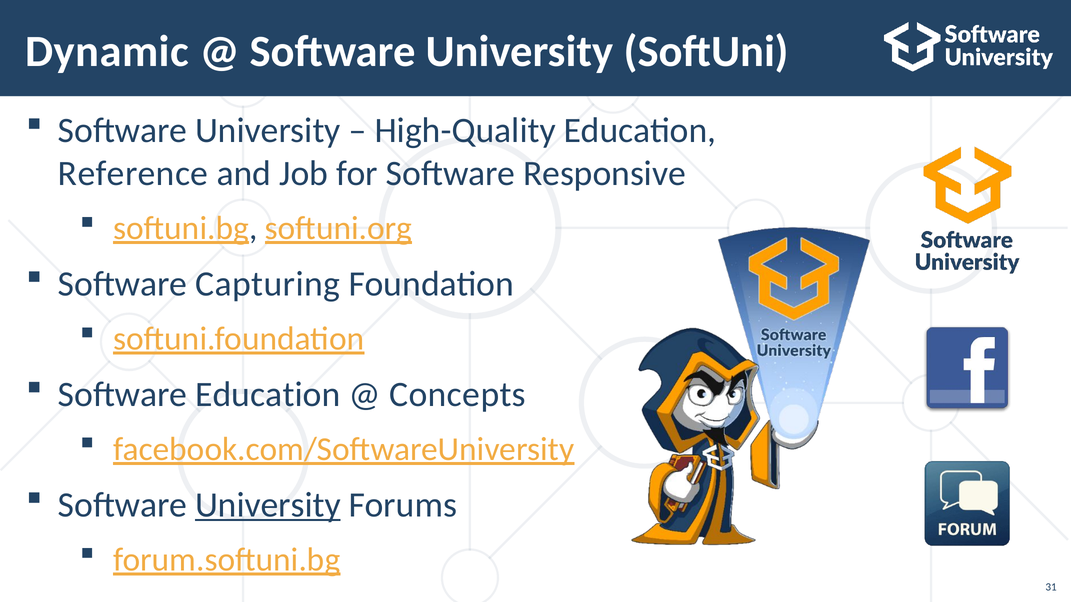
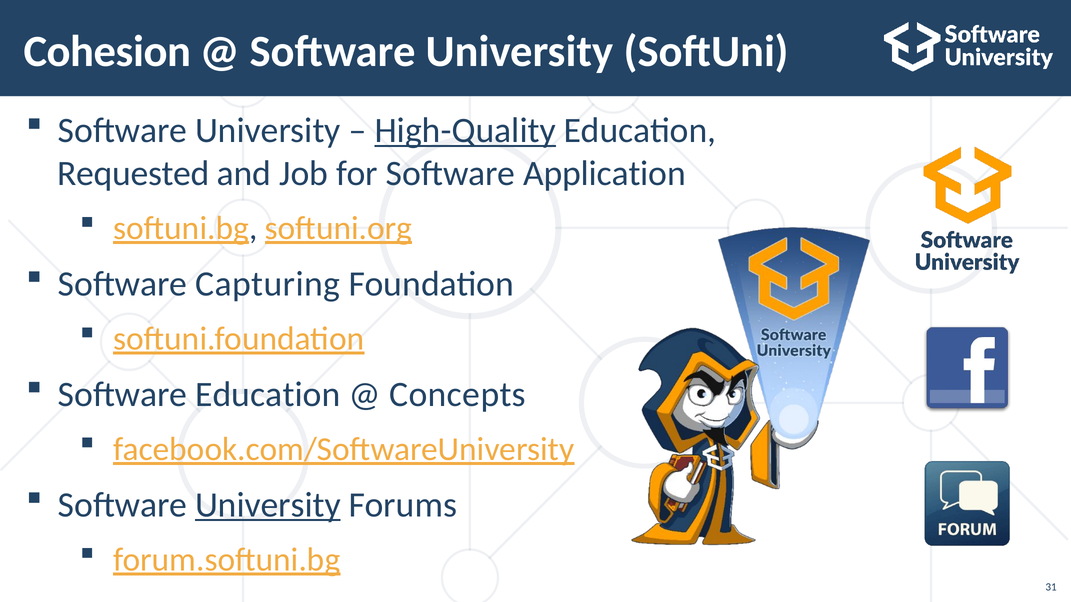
Dynamic: Dynamic -> Cohesion
High-Quality underline: none -> present
Reference: Reference -> Requested
Responsive: Responsive -> Application
